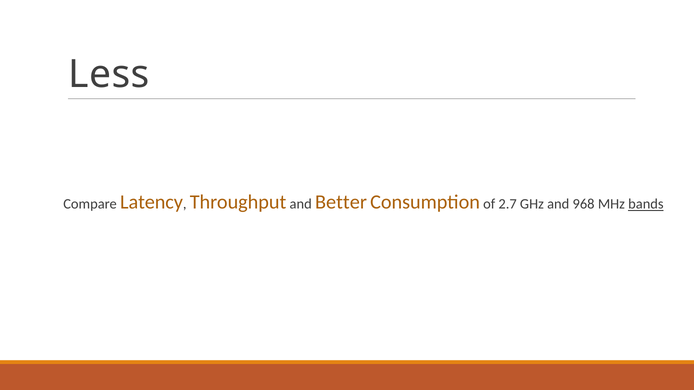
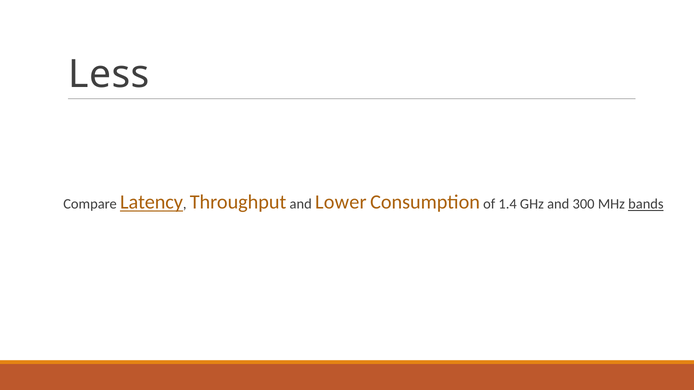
Latency underline: none -> present
Better: Better -> Lower
2.7: 2.7 -> 1.4
968: 968 -> 300
